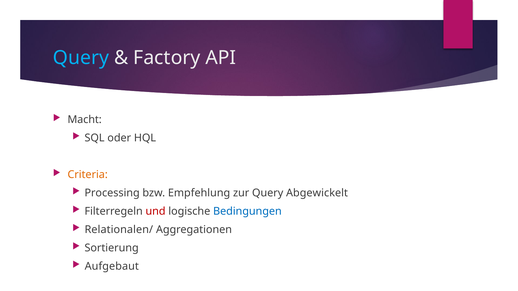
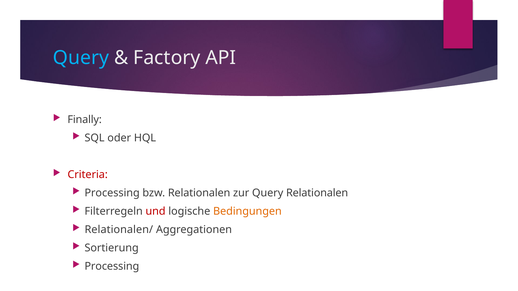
Macht: Macht -> Finally
Criteria colour: orange -> red
bzw Empfehlung: Empfehlung -> Relationalen
Query Abgewickelt: Abgewickelt -> Relationalen
Bedingungen colour: blue -> orange
Aufgebaut at (112, 267): Aufgebaut -> Processing
